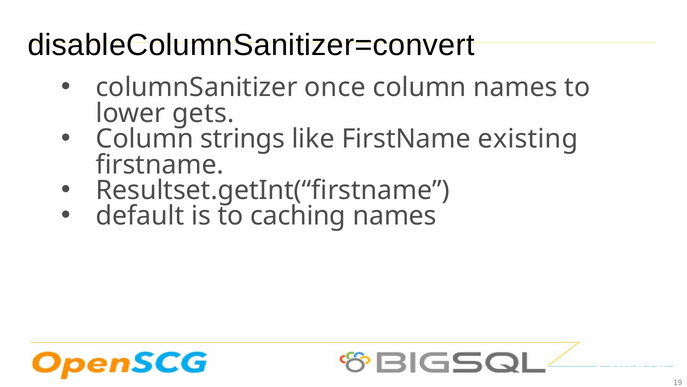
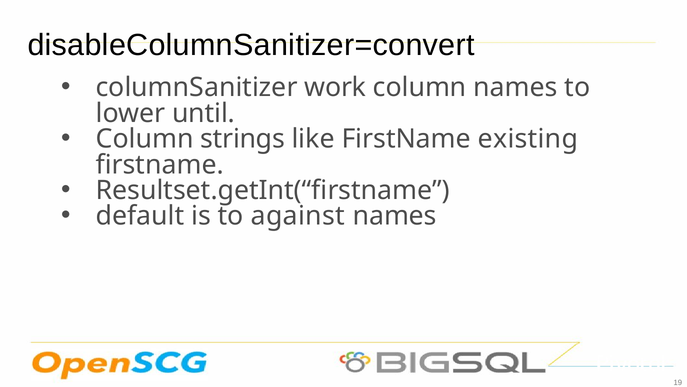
once: once -> work
gets: gets -> until
caching: caching -> against
